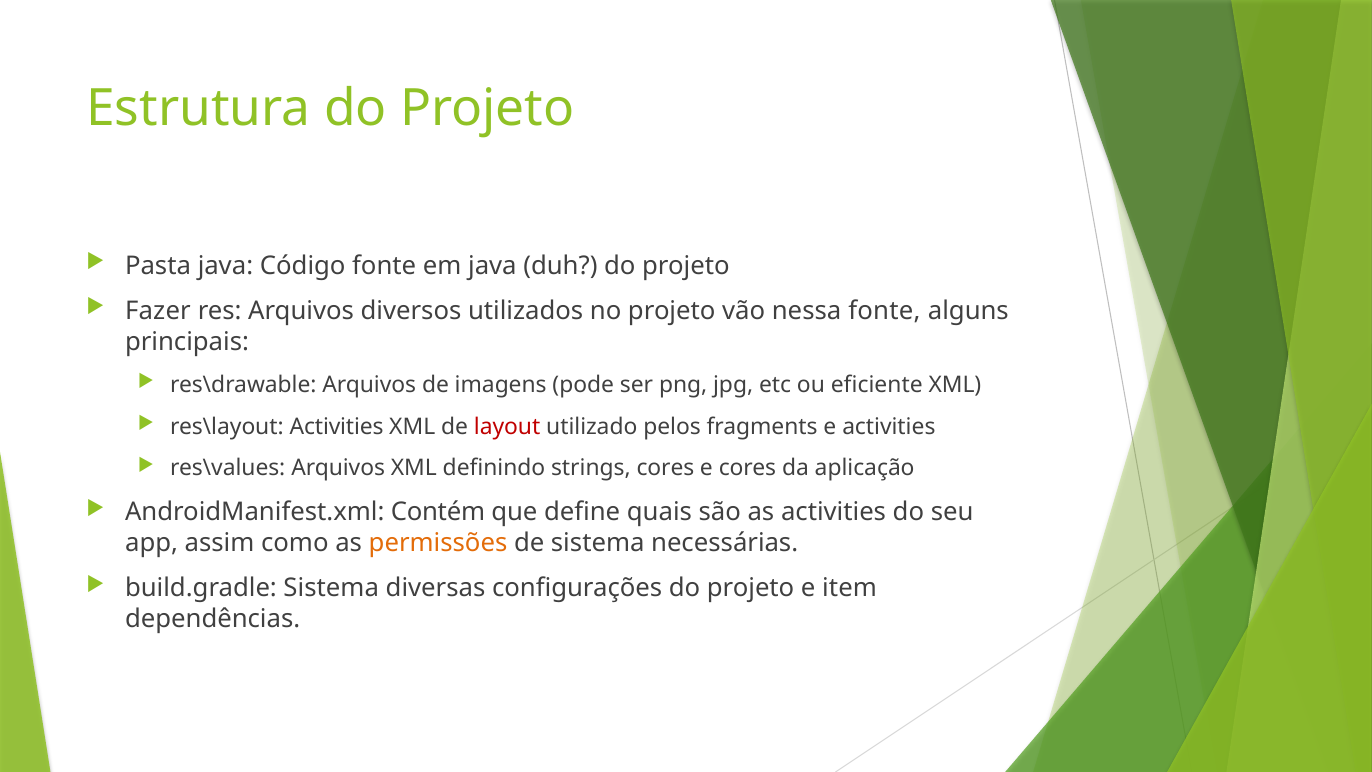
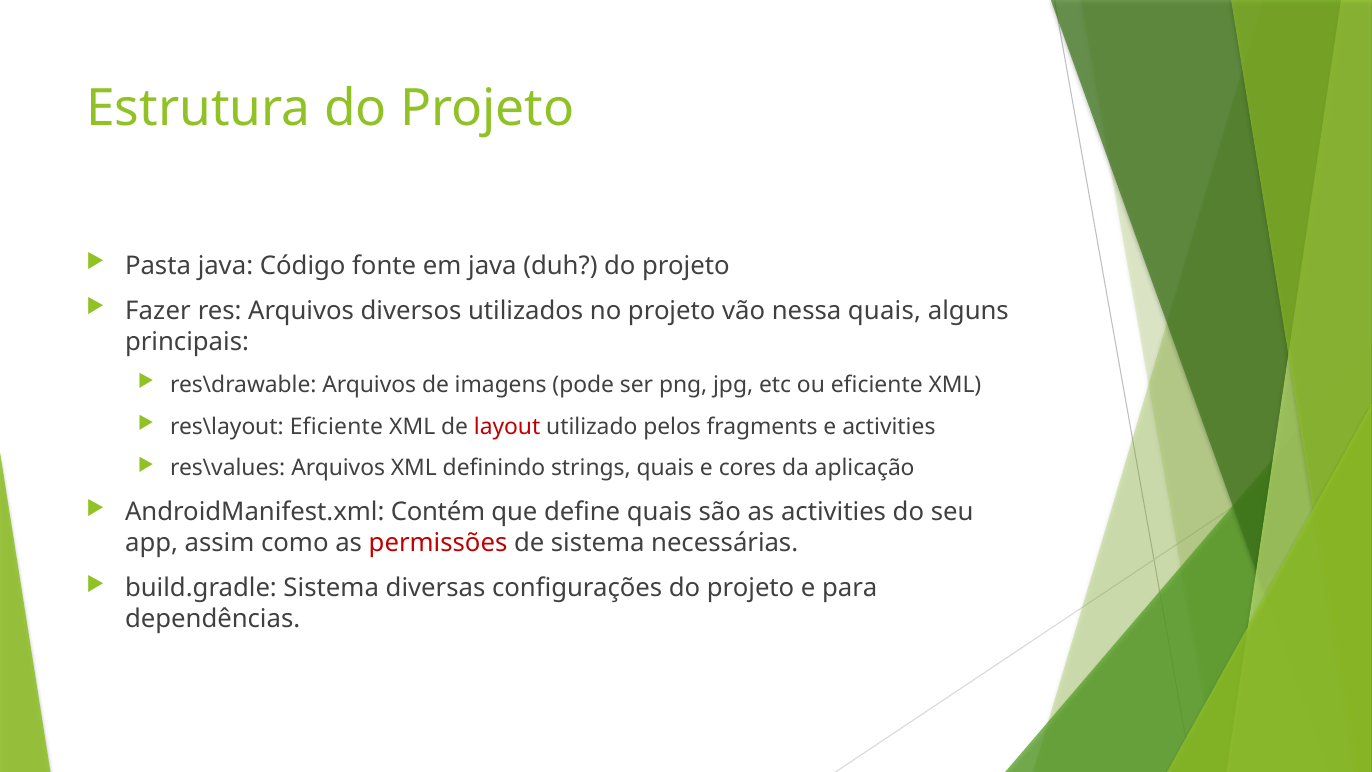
nessa fonte: fonte -> quais
res\layout Activities: Activities -> Eficiente
strings cores: cores -> quais
permissões colour: orange -> red
item: item -> para
